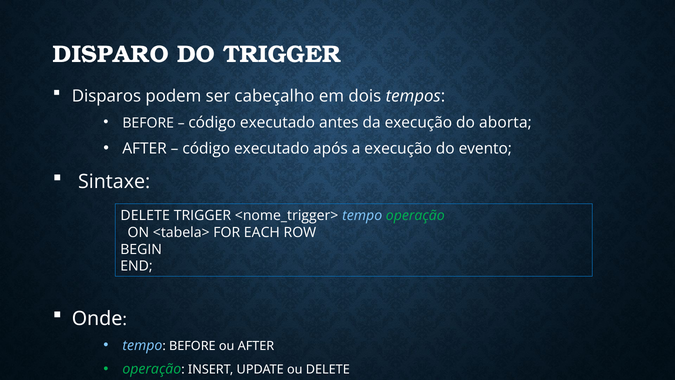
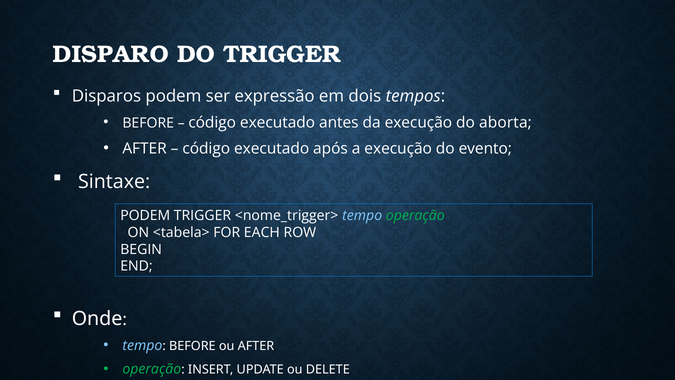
cabeçalho: cabeçalho -> expressão
DELETE at (145, 215): DELETE -> PODEM
